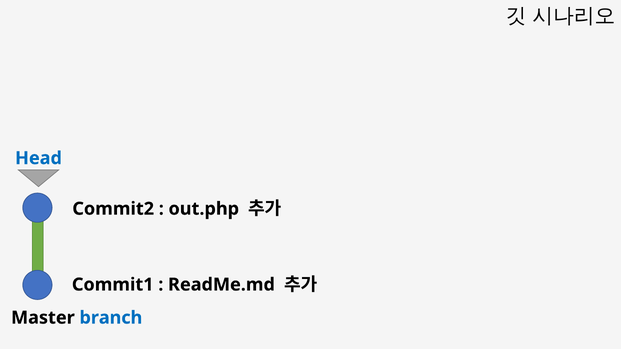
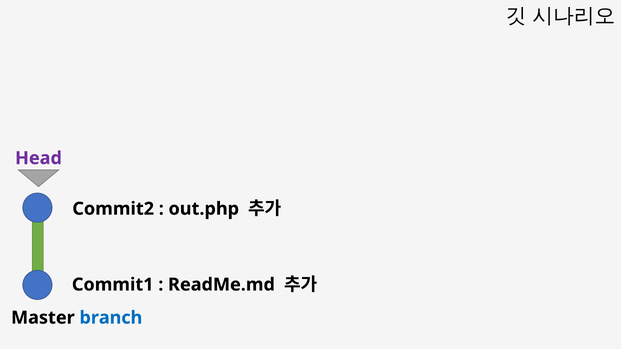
Head colour: blue -> purple
